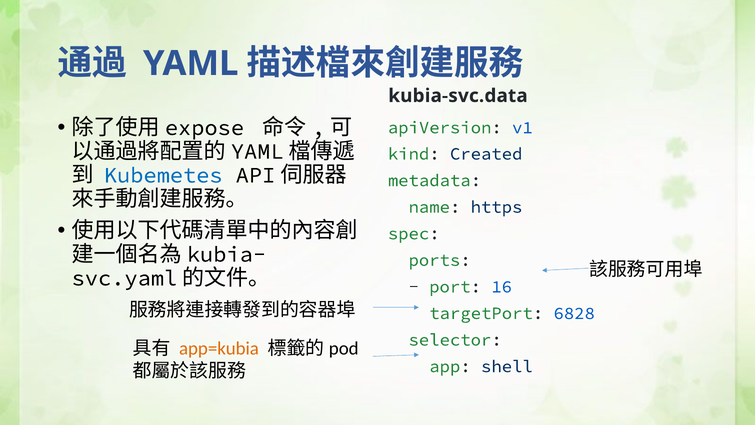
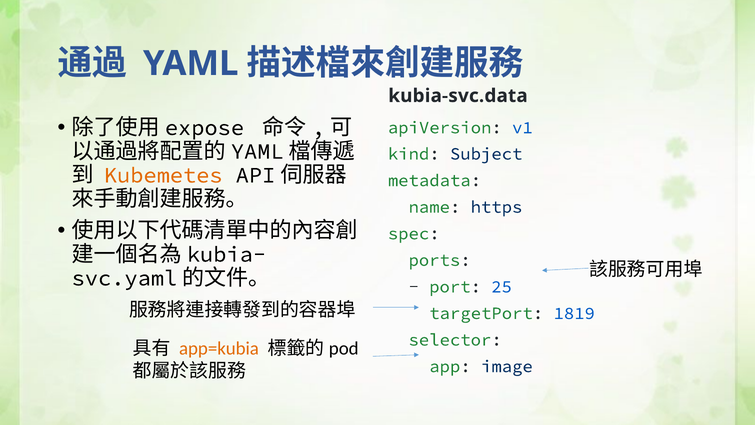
Created: Created -> Subject
Kubemetes colour: blue -> orange
16: 16 -> 25
6828: 6828 -> 1819
shell: shell -> image
